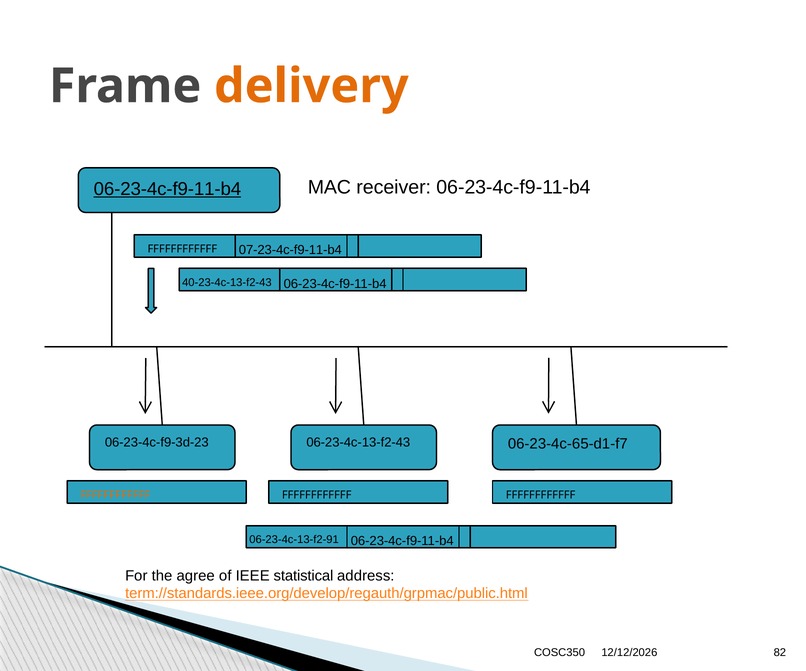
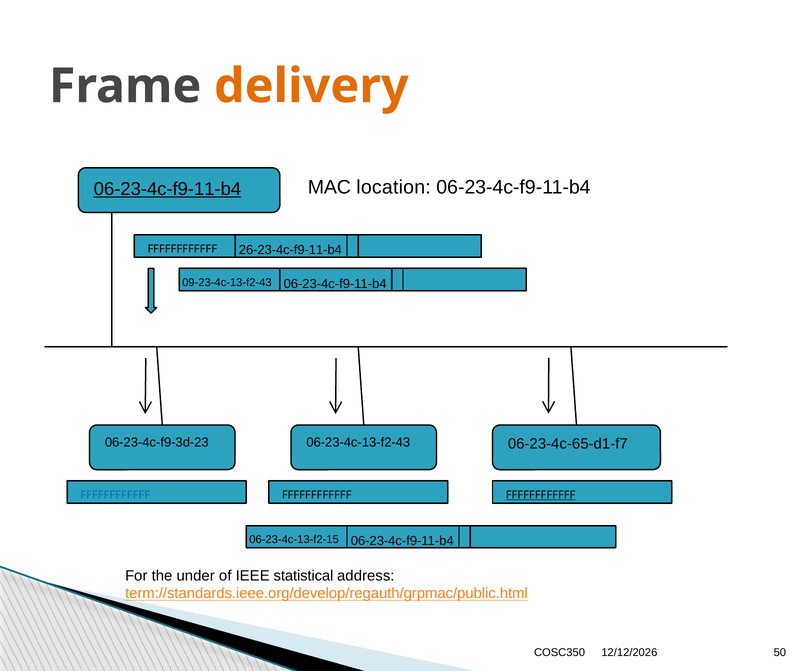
receiver: receiver -> location
07-23-4c-f9-11-b4: 07-23-4c-f9-11-b4 -> 26-23-4c-f9-11-b4
40-23-4c-13-f2-43: 40-23-4c-13-f2-43 -> 09-23-4c-13-f2-43
FFFFFFFFFFFF at (115, 496) colour: orange -> blue
FFFFFFFFFFFF at (541, 496) underline: none -> present
06-23-4c-13-f2-91: 06-23-4c-13-f2-91 -> 06-23-4c-13-f2-15
agree: agree -> under
82: 82 -> 50
